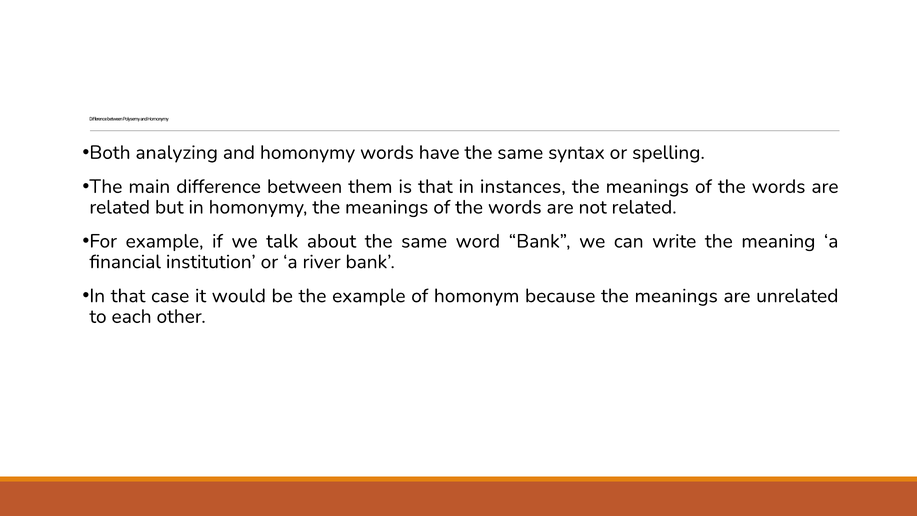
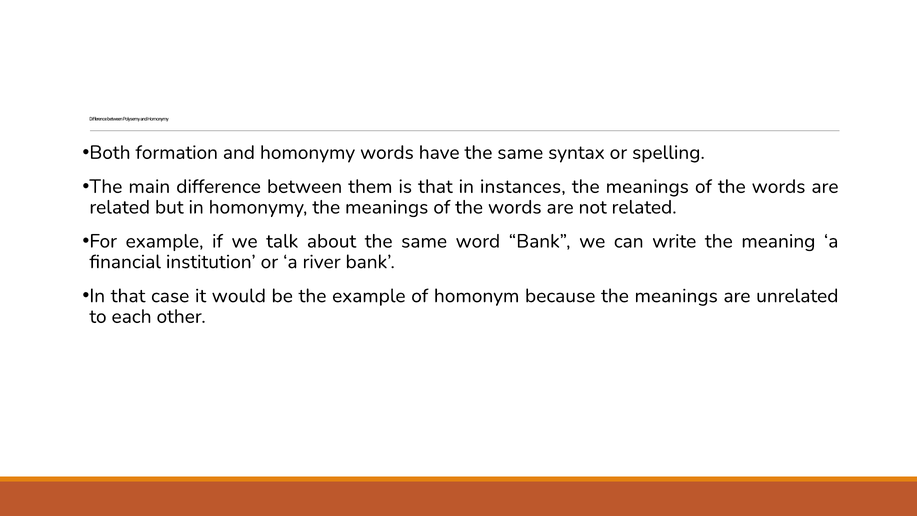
analyzing: analyzing -> formation
